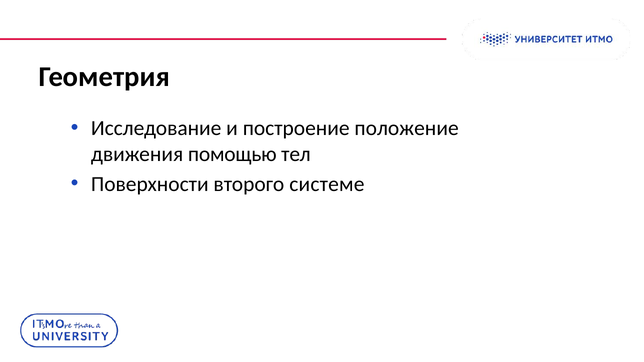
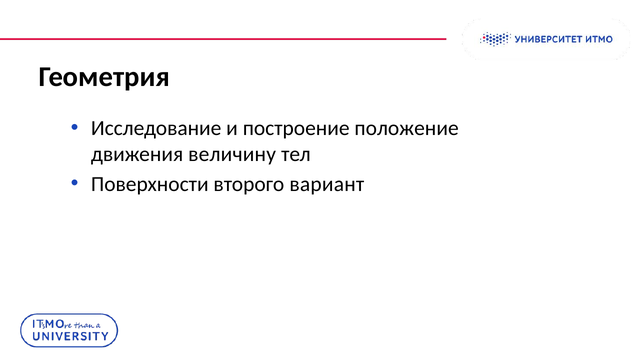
помощью: помощью -> величину
системе: системе -> вариант
